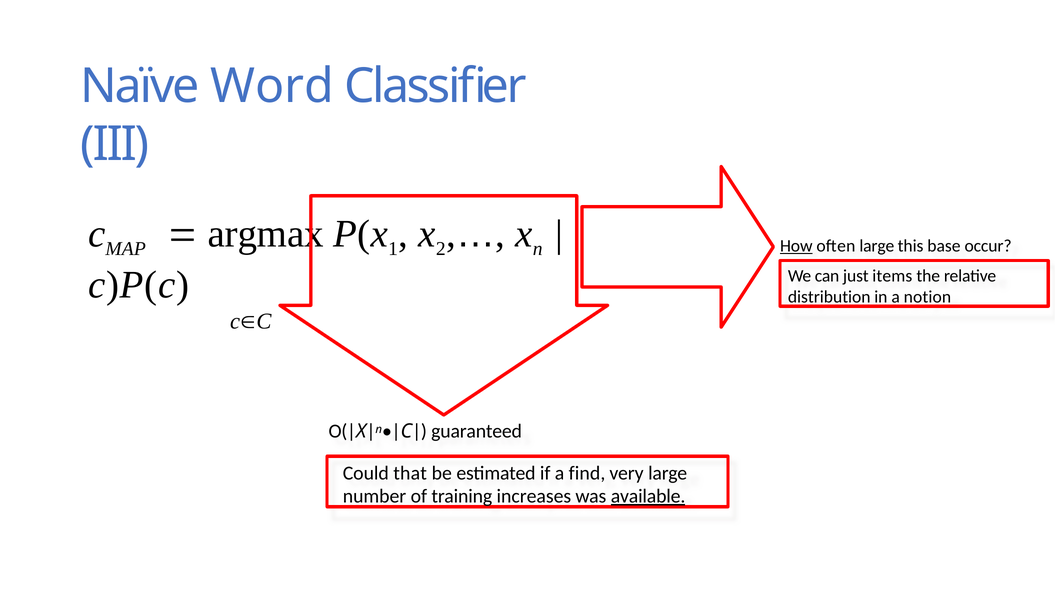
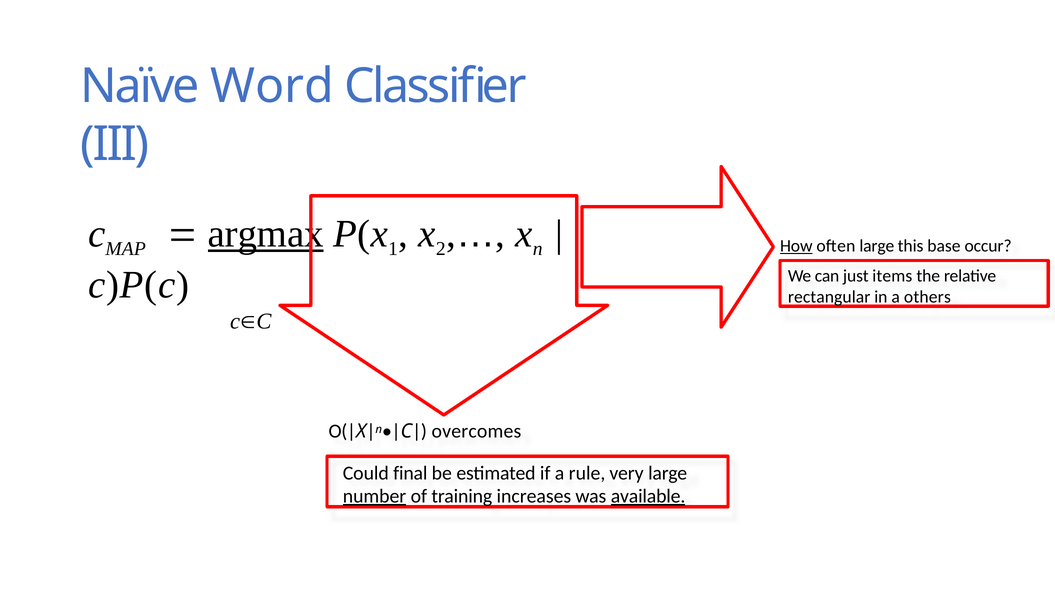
argmax underline: none -> present
distribution: distribution -> rectangular
notion: notion -> others
guaranteed: guaranteed -> overcomes
that: that -> final
find: find -> rule
number underline: none -> present
